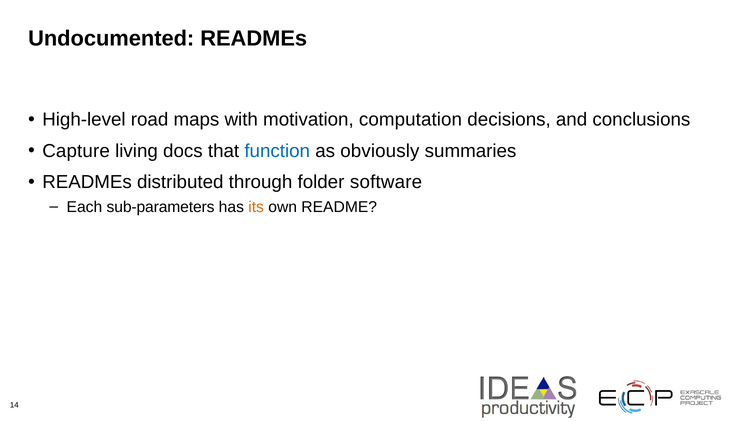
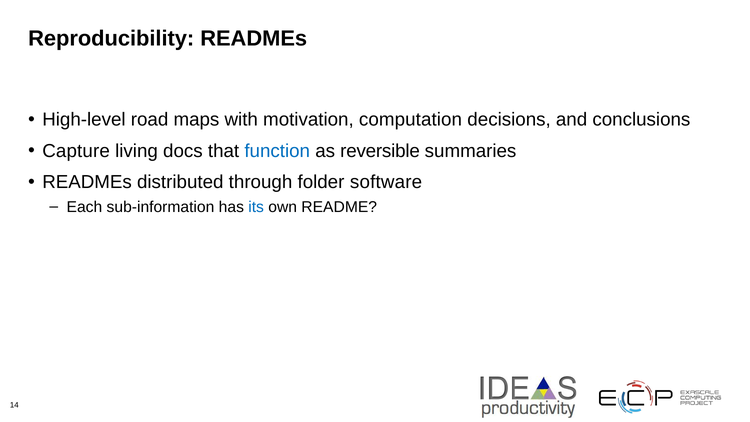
Undocumented: Undocumented -> Reproducibility
obviously: obviously -> reversible
sub-parameters: sub-parameters -> sub-information
its colour: orange -> blue
